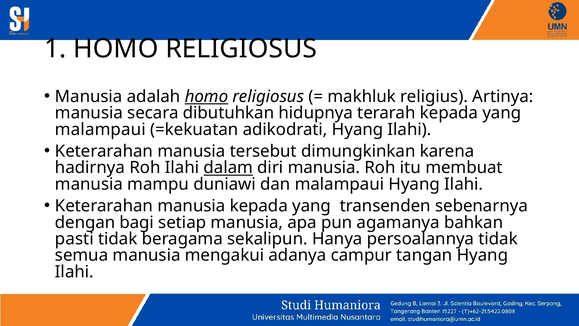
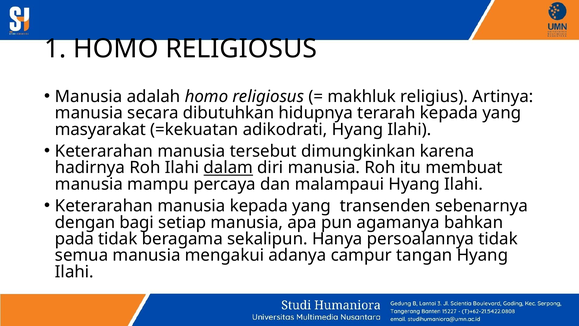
homo at (206, 96) underline: present -> none
malampaui at (100, 129): malampaui -> masyarakat
duniawi: duniawi -> percaya
pasti: pasti -> pada
